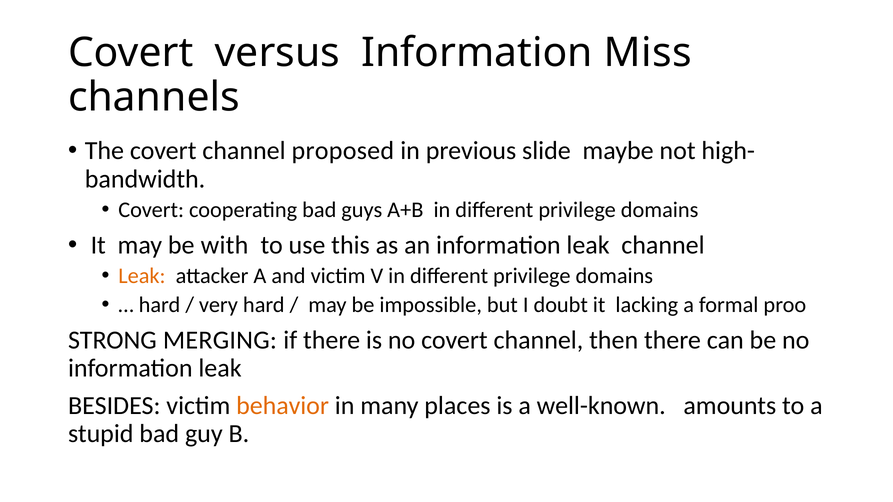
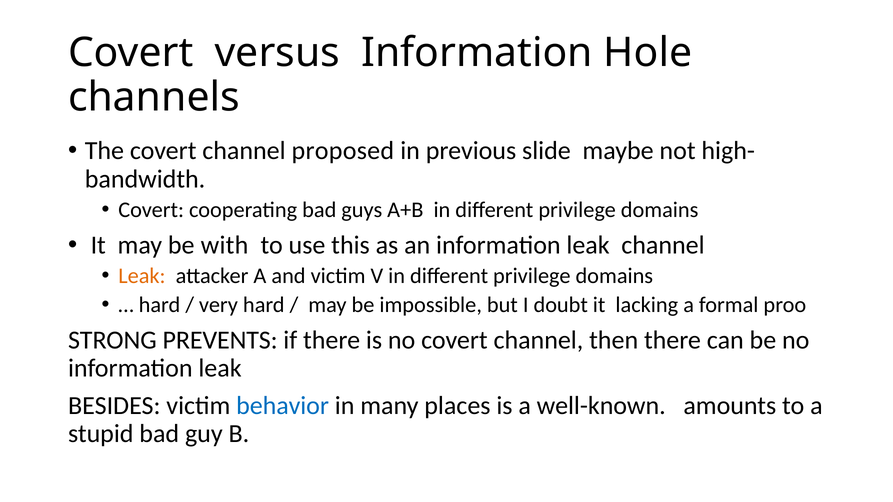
Miss: Miss -> Hole
MERGING: MERGING -> PREVENTS
behavior colour: orange -> blue
